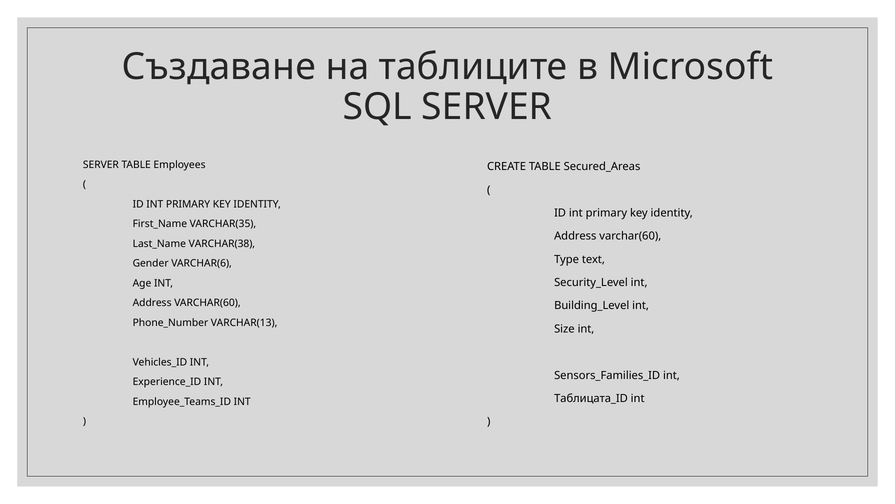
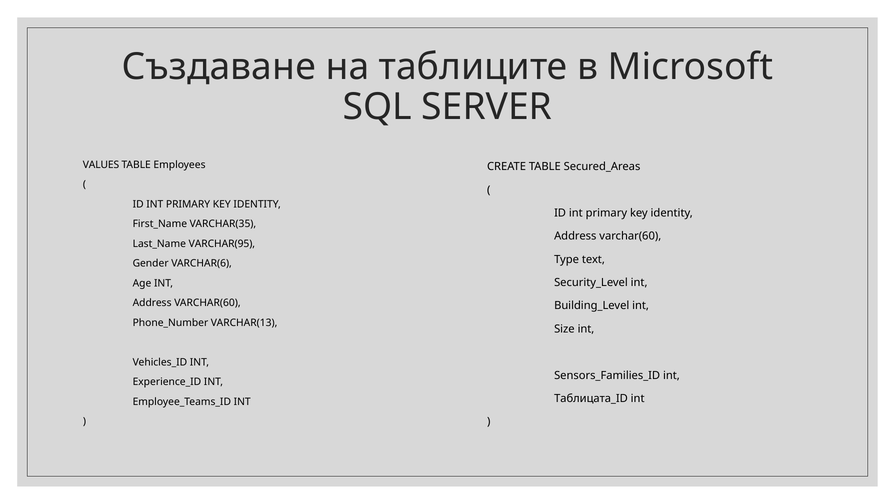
SERVER at (101, 164): SERVER -> VALUES
VARCHAR(38: VARCHAR(38 -> VARCHAR(95
